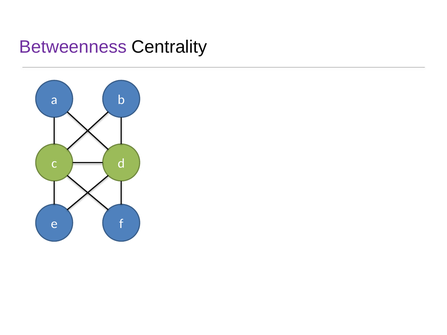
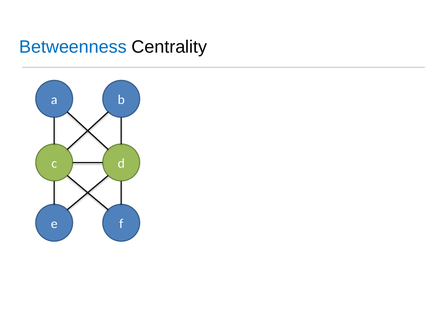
Betweenness colour: purple -> blue
